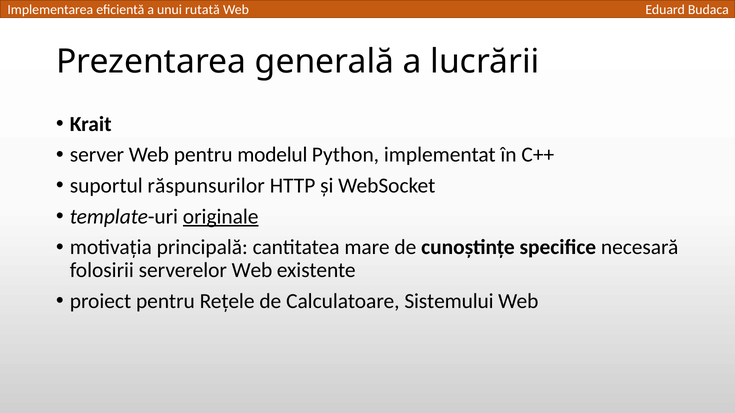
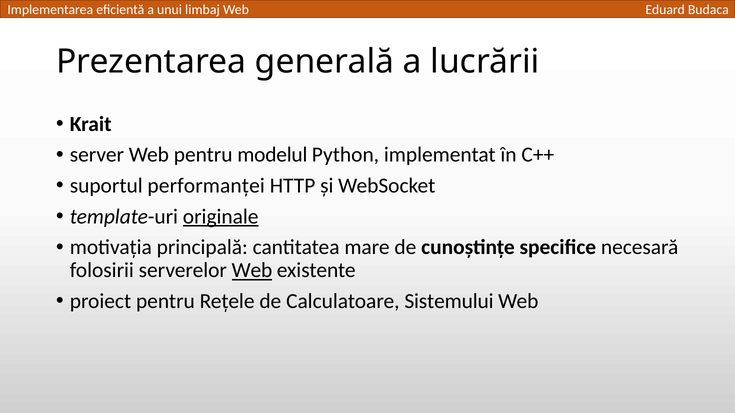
rutată: rutată -> limbaj
răspunsurilor: răspunsurilor -> performanței
Web at (252, 271) underline: none -> present
